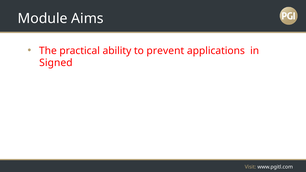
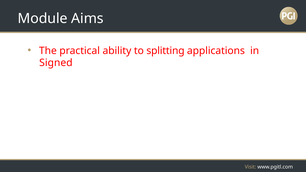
prevent: prevent -> splitting
